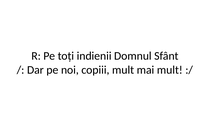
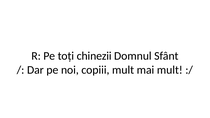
indienii: indienii -> chinezii
